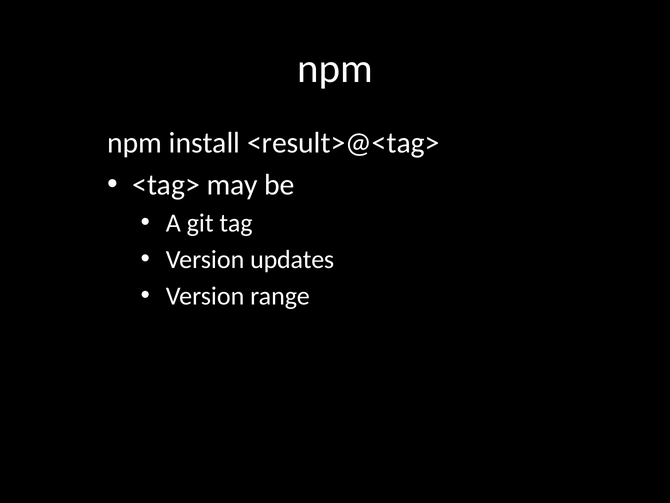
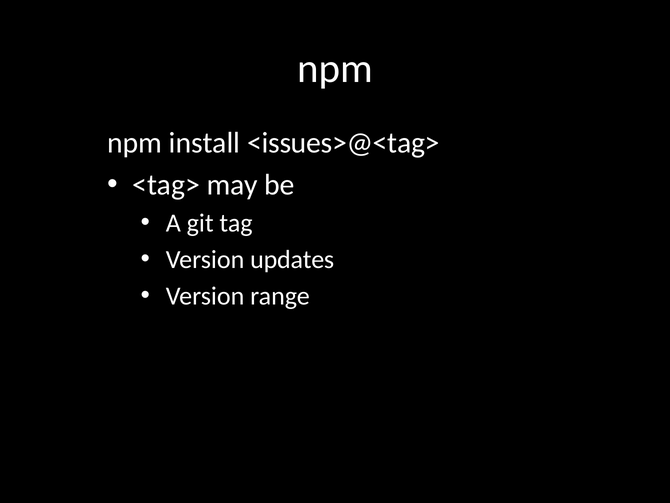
<result>@<tag>: <result>@<tag> -> <issues>@<tag>
